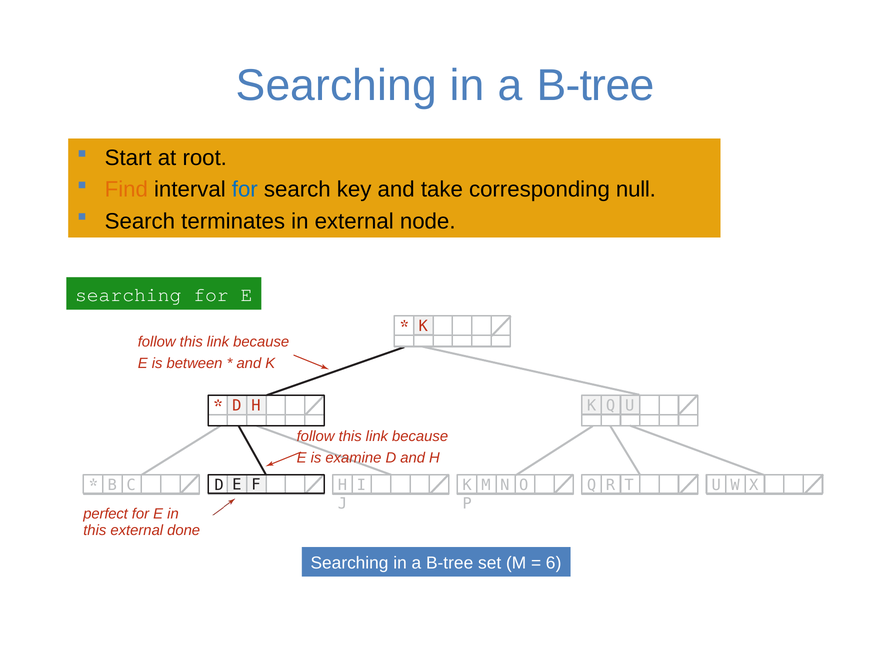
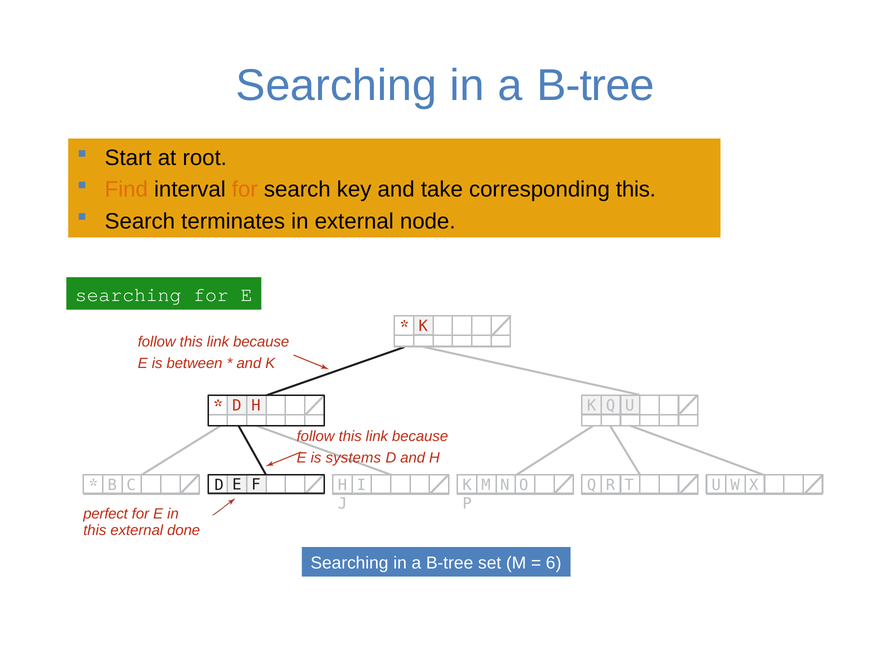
for at (245, 189) colour: blue -> orange
corresponding null: null -> this
examine: examine -> systems
